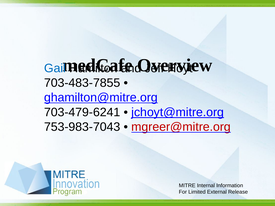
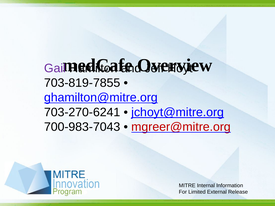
Gail colour: blue -> purple
703-483-7855: 703-483-7855 -> 703-819-7855
703-479-6241: 703-479-6241 -> 703-270-6241
753-983-7043: 753-983-7043 -> 700-983-7043
